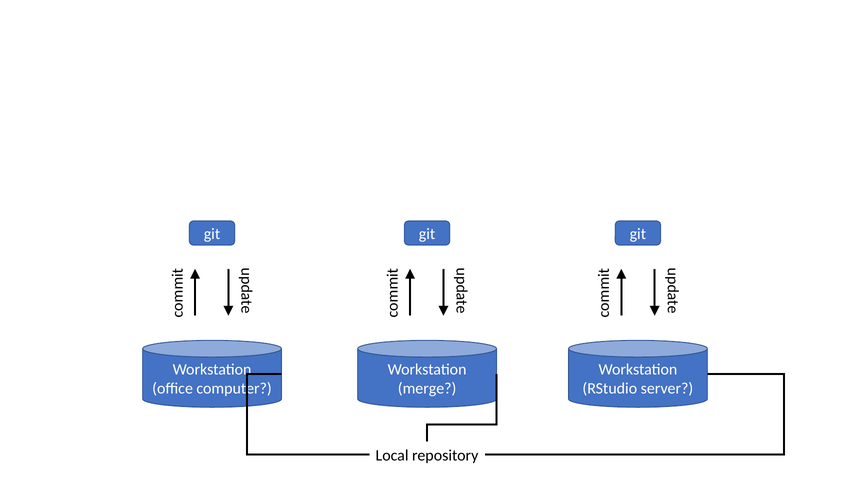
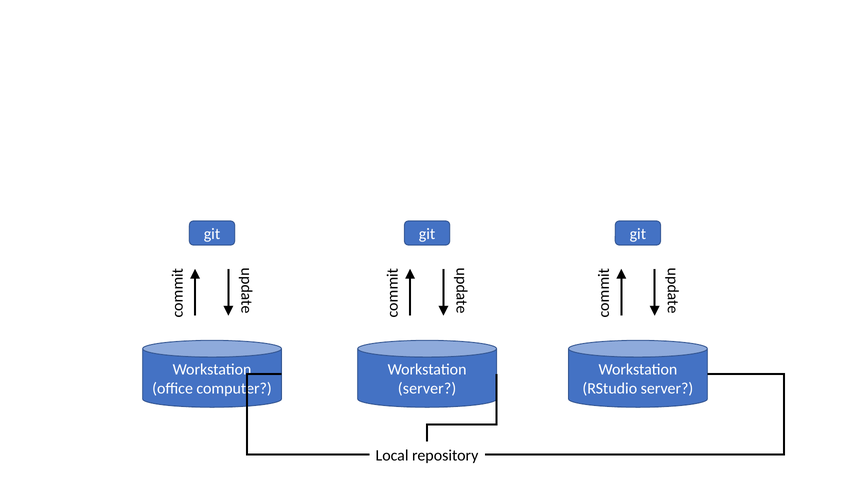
merge at (427, 389): merge -> server
